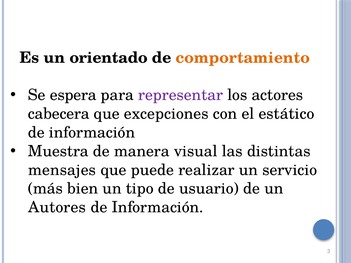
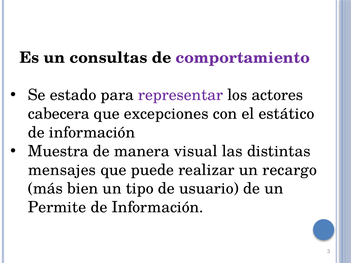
orientado: orientado -> consultas
comportamiento colour: orange -> purple
espera: espera -> estado
servicio: servicio -> recargo
Autores: Autores -> Permite
